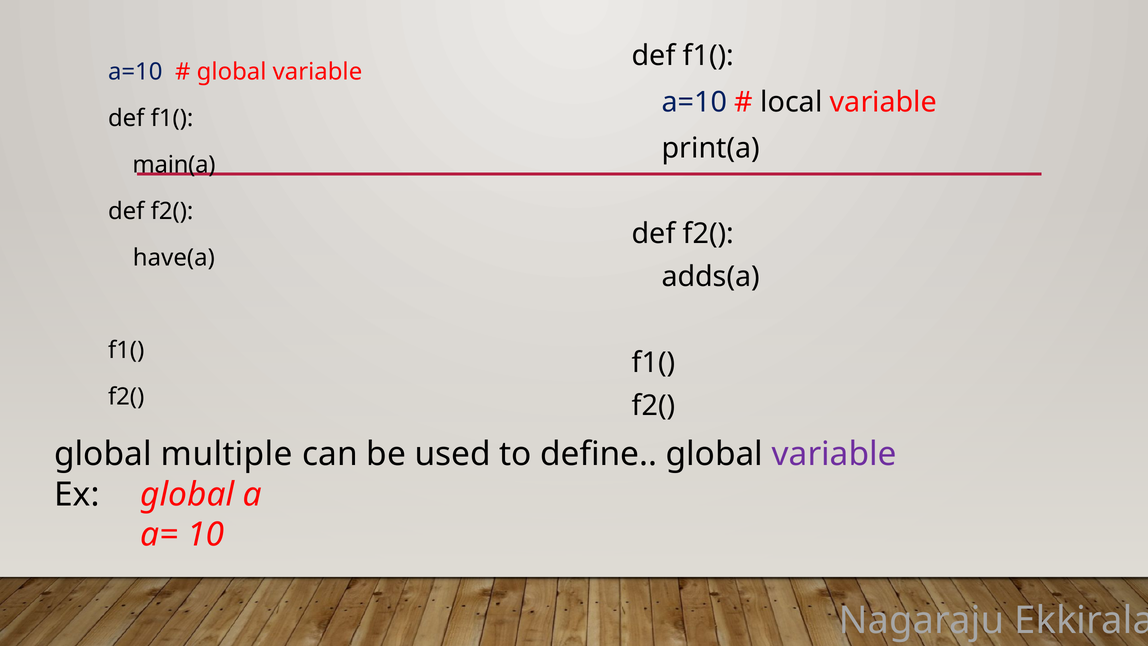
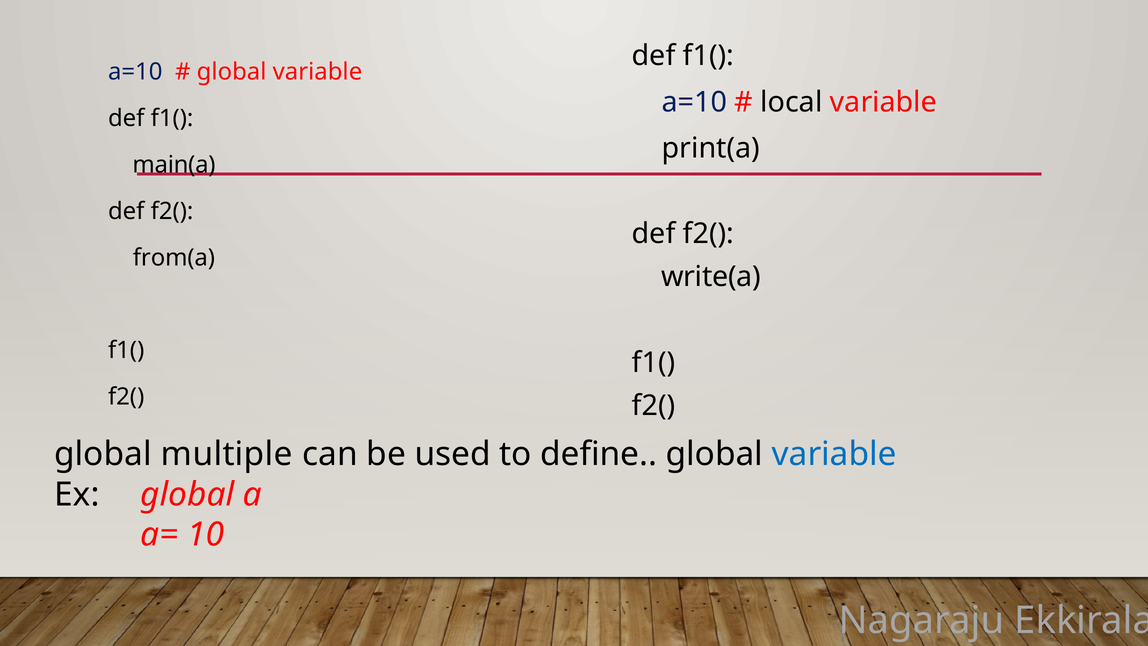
have(a: have(a -> from(a
adds(a: adds(a -> write(a
variable at (834, 454) colour: purple -> blue
